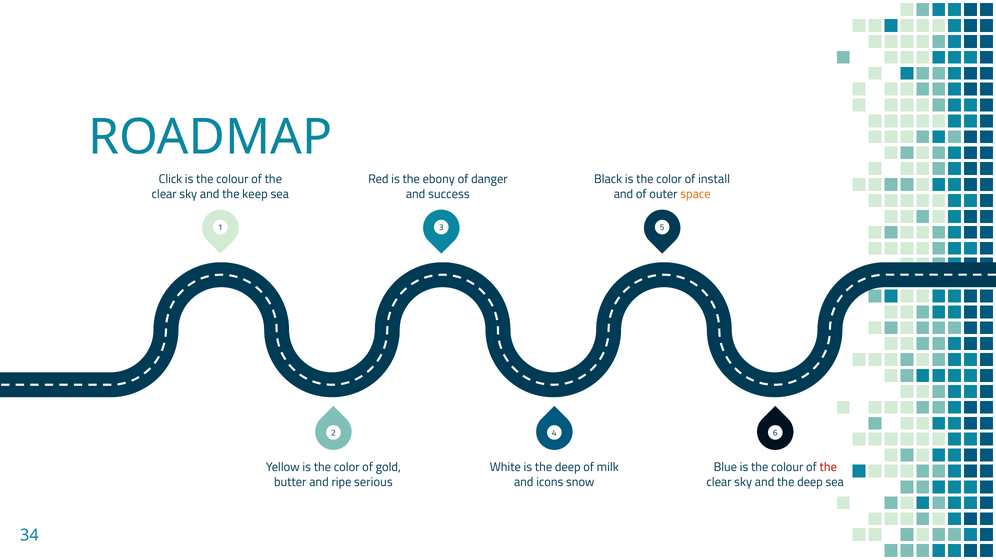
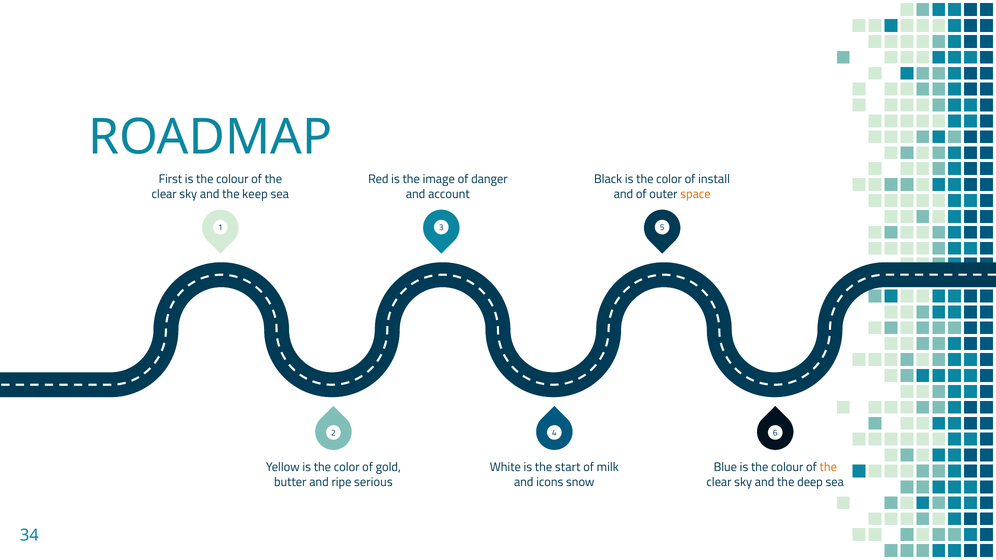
Click: Click -> First
ebony: ebony -> image
success: success -> account
is the deep: deep -> start
the at (828, 468) colour: red -> orange
